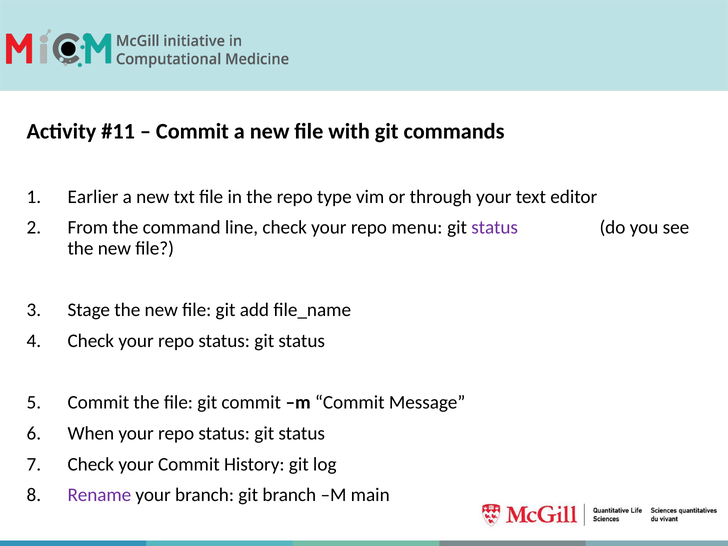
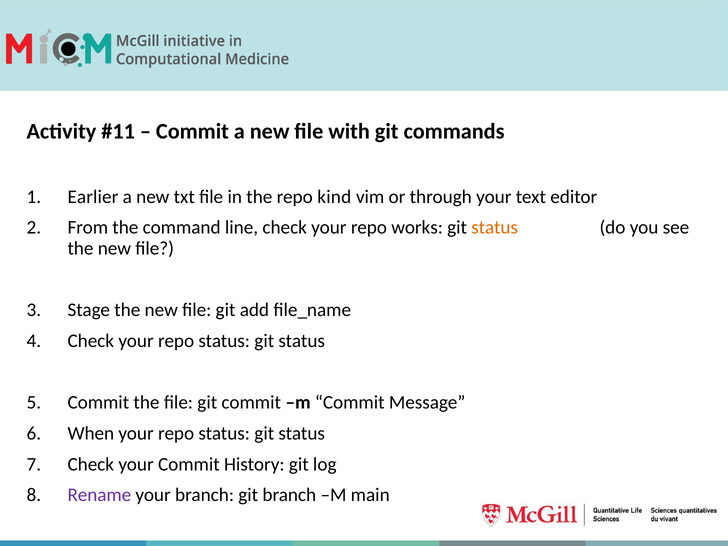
type: type -> kind
menu: menu -> works
status at (495, 228) colour: purple -> orange
